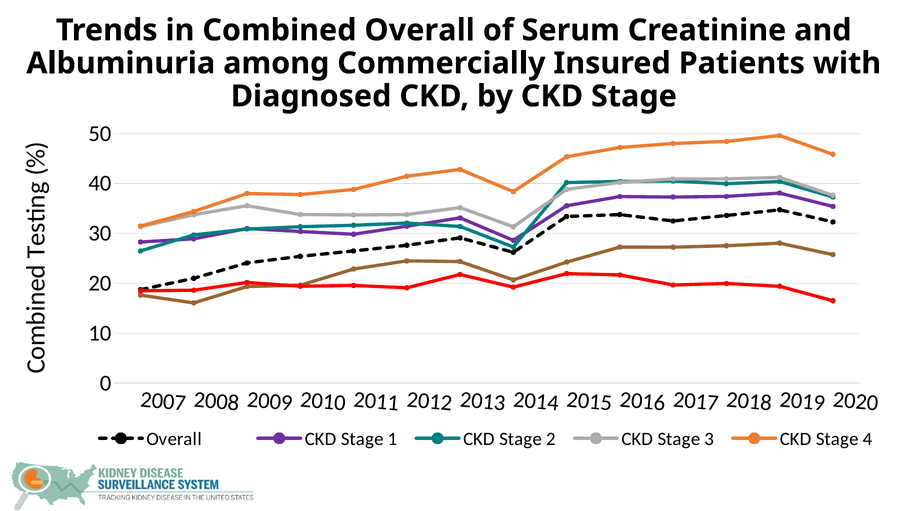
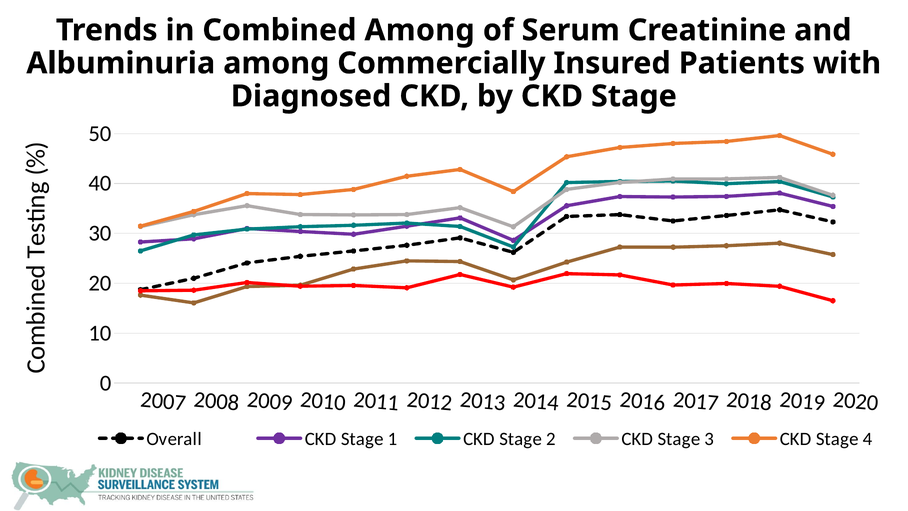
Combined Overall: Overall -> Among
